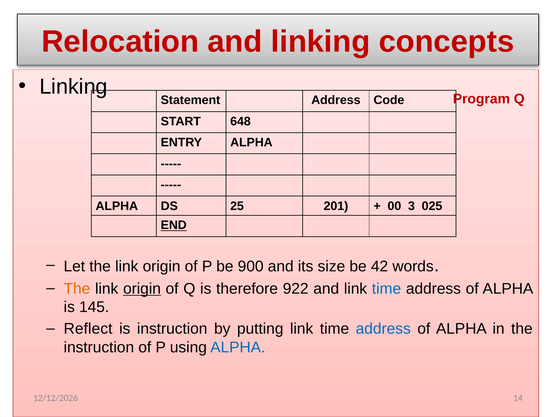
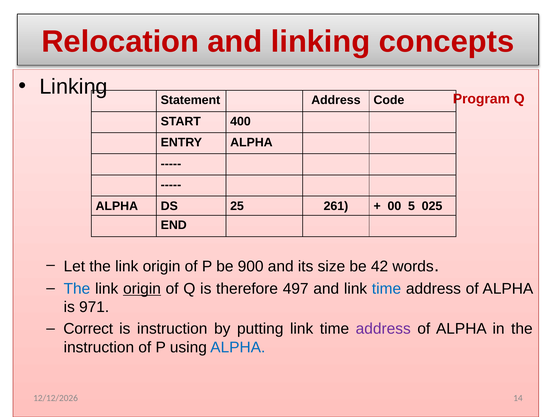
648: 648 -> 400
201: 201 -> 261
3: 3 -> 5
END underline: present -> none
The at (77, 289) colour: orange -> blue
922: 922 -> 497
145: 145 -> 971
Reflect: Reflect -> Correct
address at (383, 329) colour: blue -> purple
